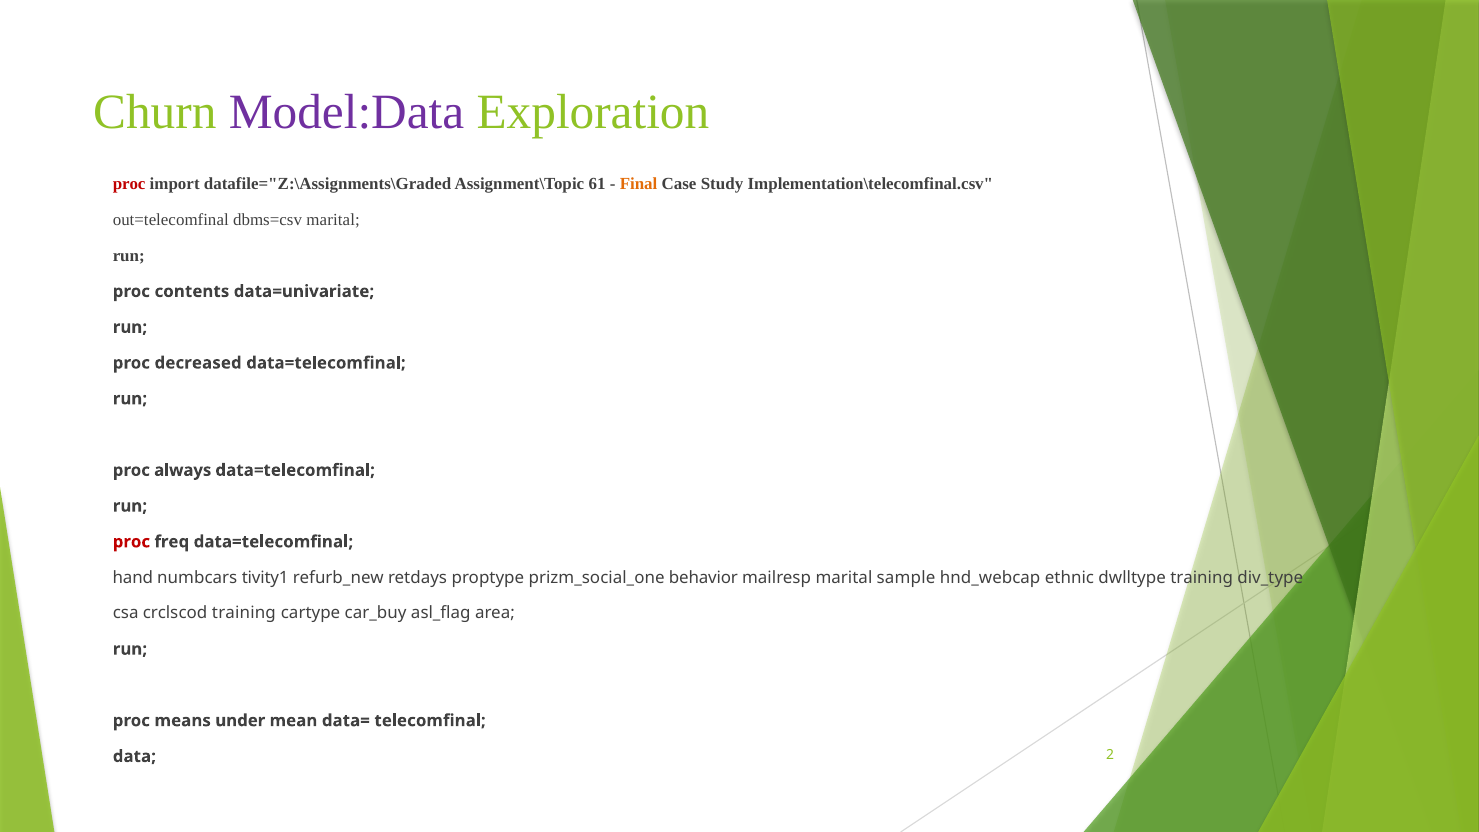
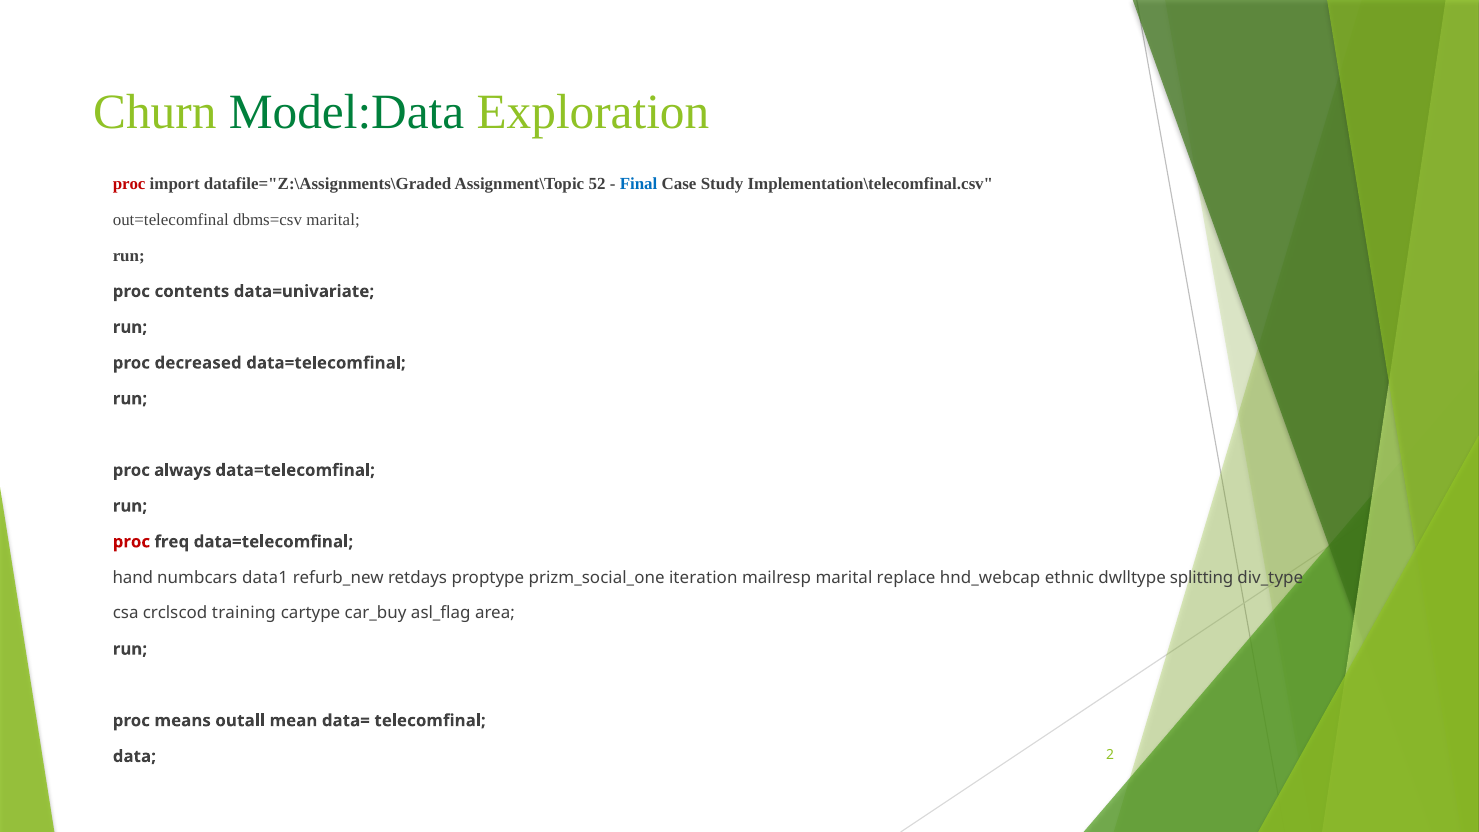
Model:Data colour: purple -> green
61: 61 -> 52
Final colour: orange -> blue
tivity1: tivity1 -> data1
behavior: behavior -> iteration
sample: sample -> replace
dwlltype training: training -> splitting
under: under -> outall
